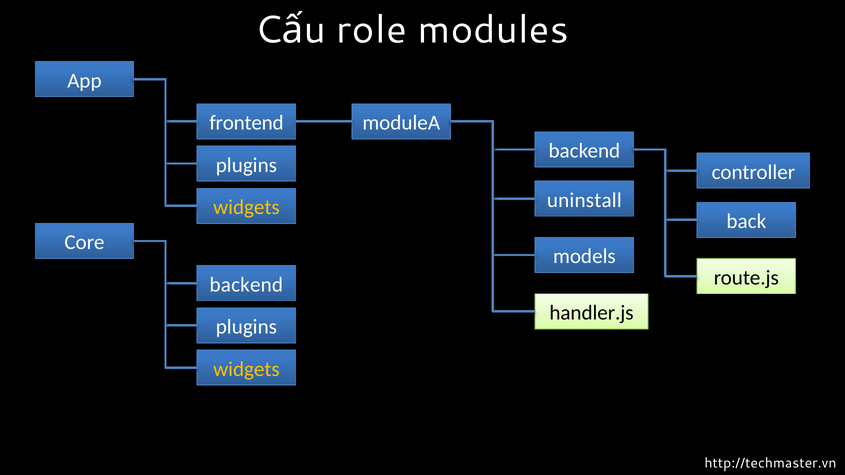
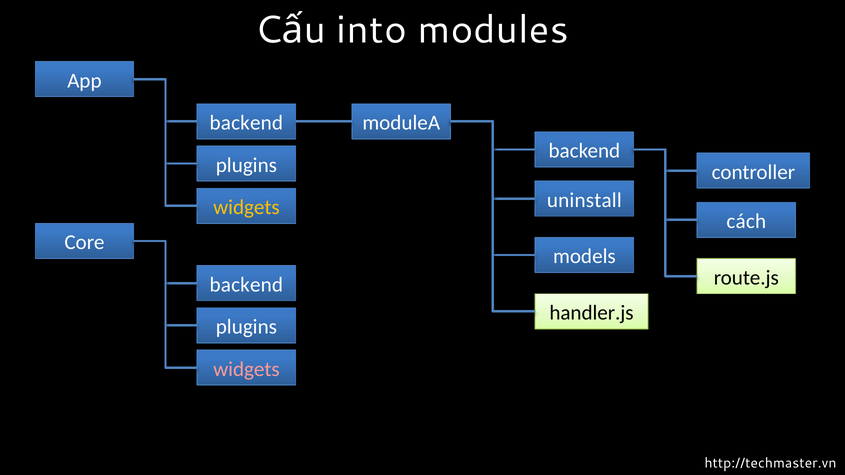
role: role -> into
frontend at (247, 123): frontend -> backend
back: back -> cách
widgets at (246, 369) colour: yellow -> pink
